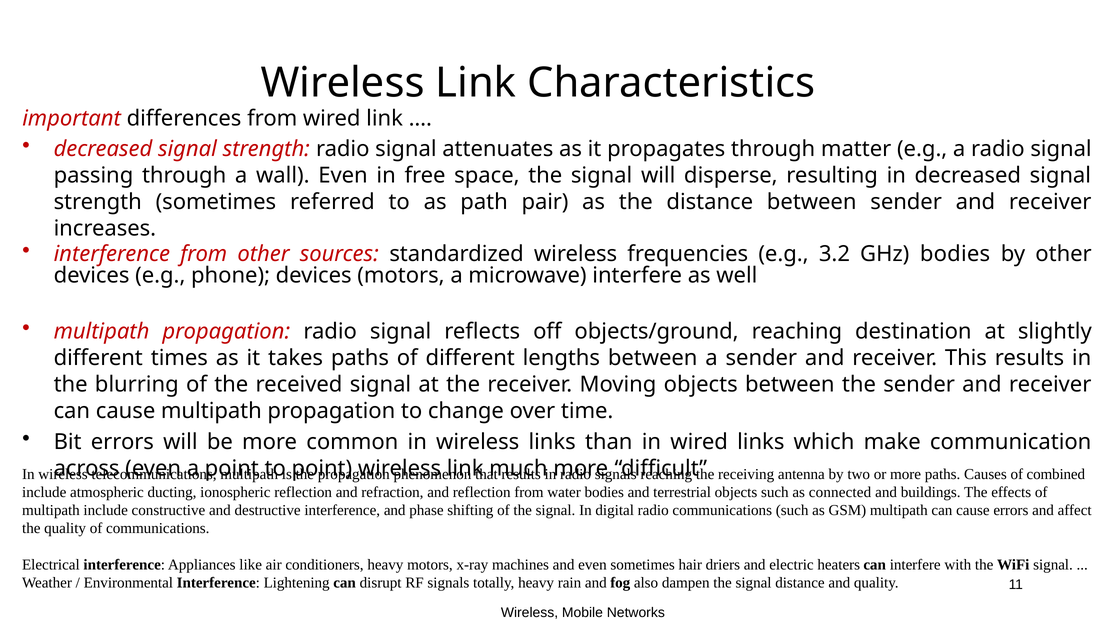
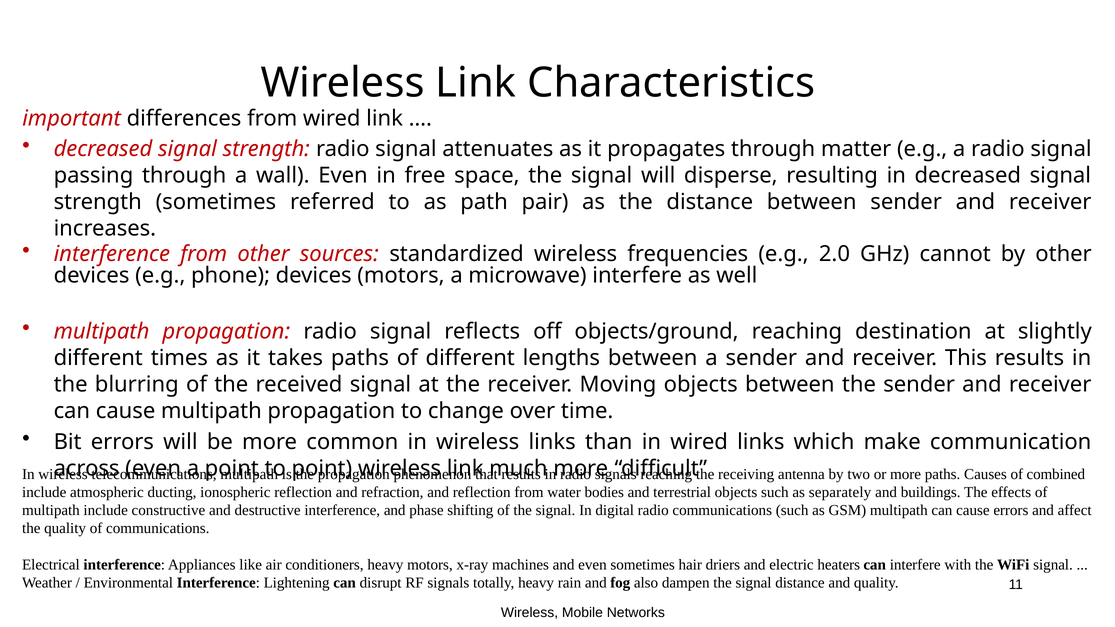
3.2: 3.2 -> 2.0
GHz bodies: bodies -> cannot
connected: connected -> separately
